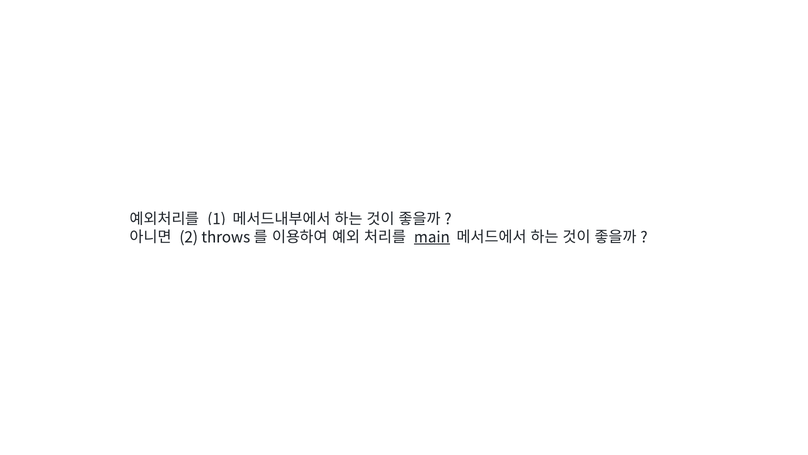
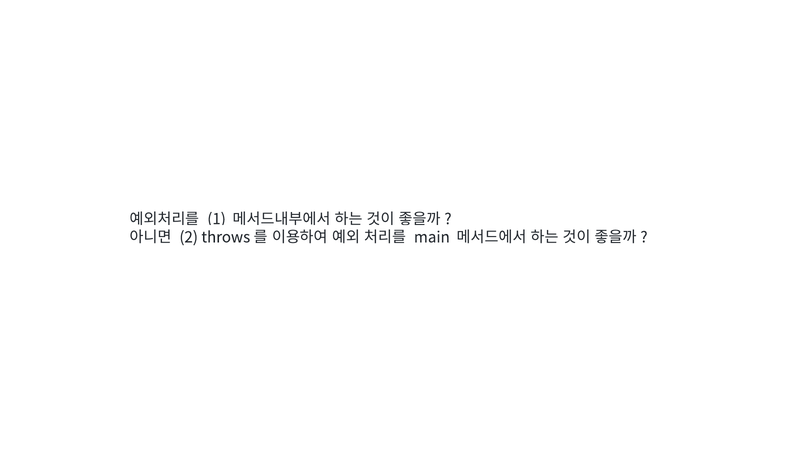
main underline: present -> none
